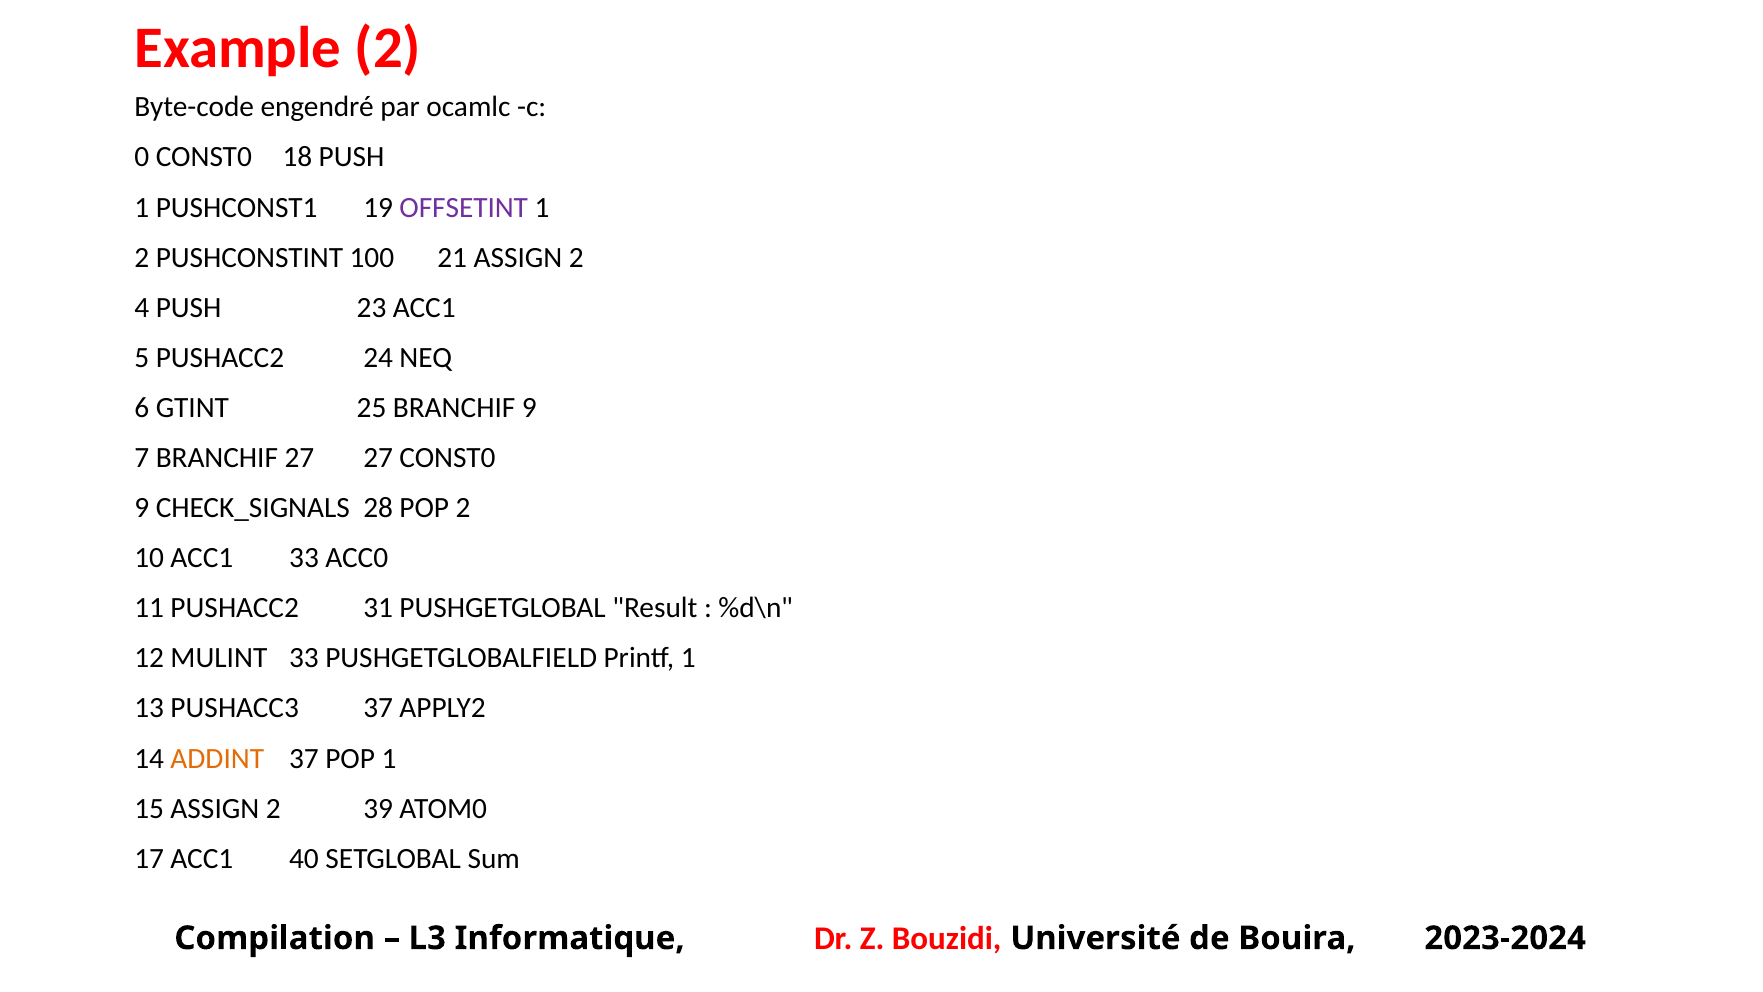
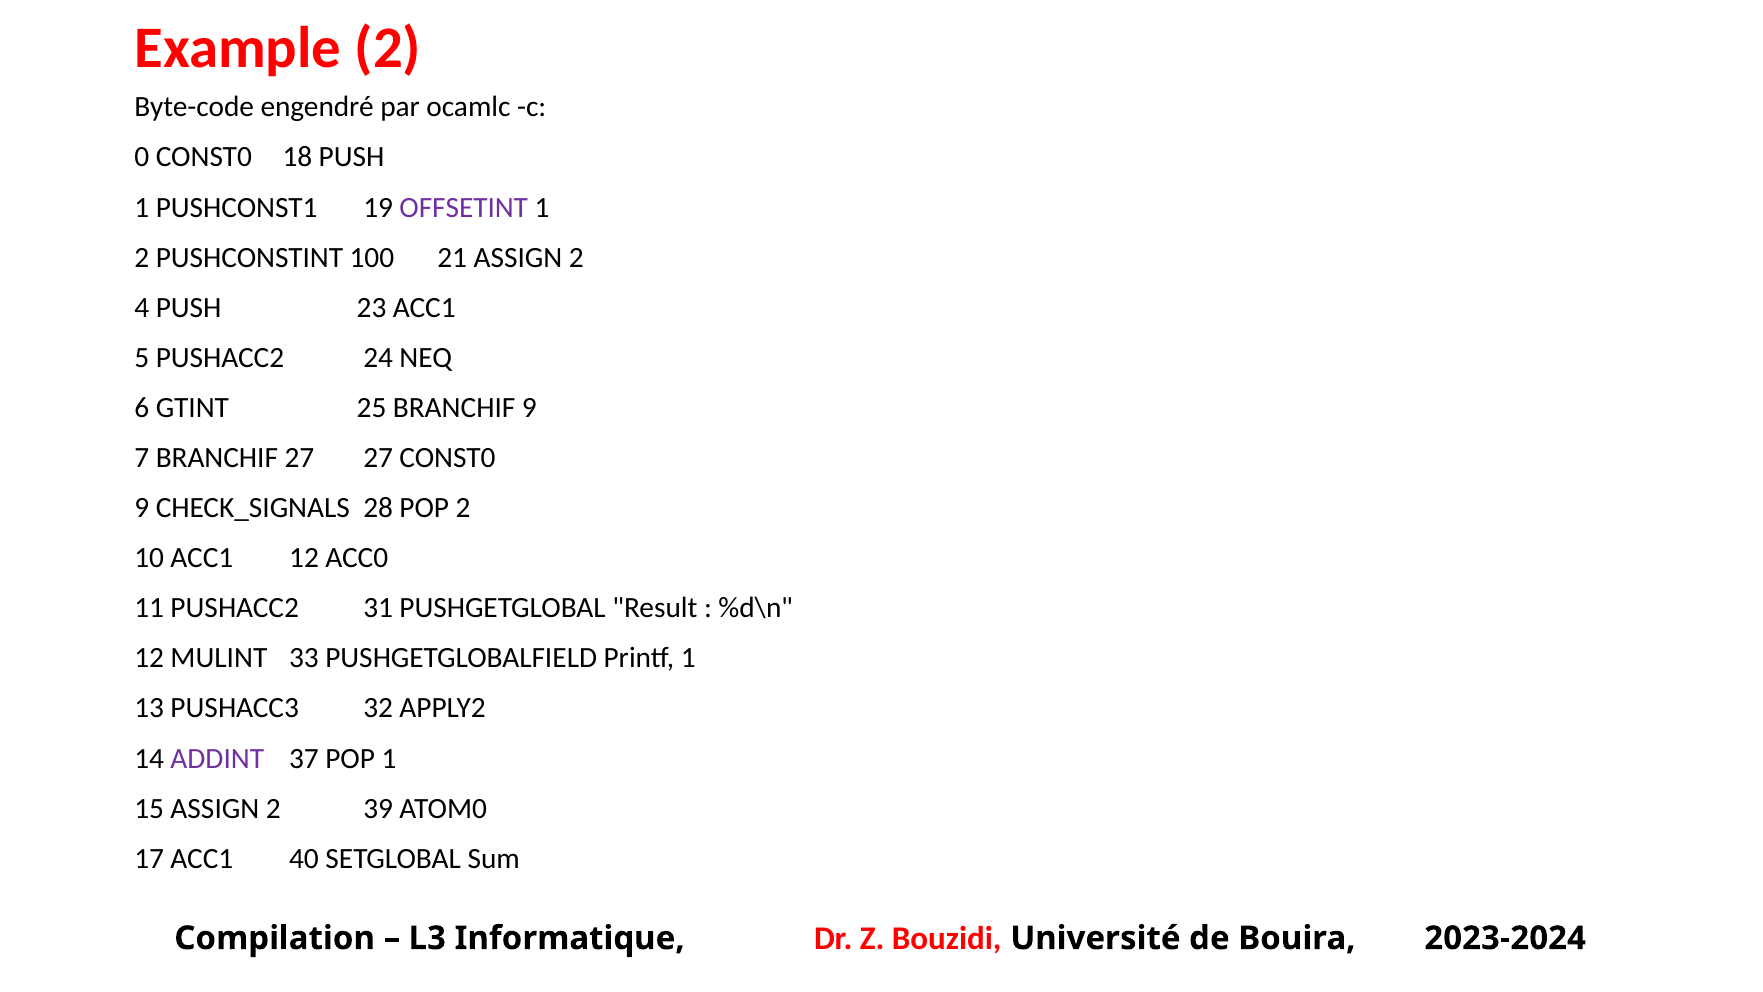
ACC1 33: 33 -> 12
PUSHACC3 37: 37 -> 32
ADDINT colour: orange -> purple
